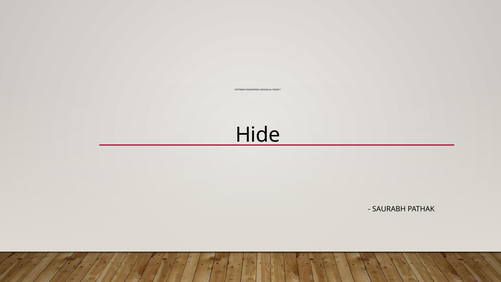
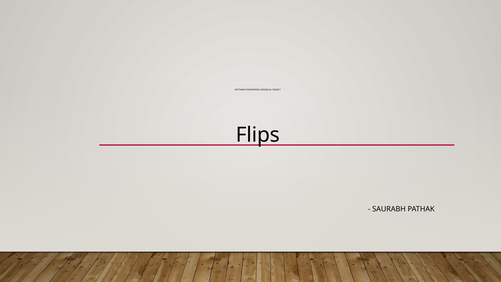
Hide: Hide -> Flips
